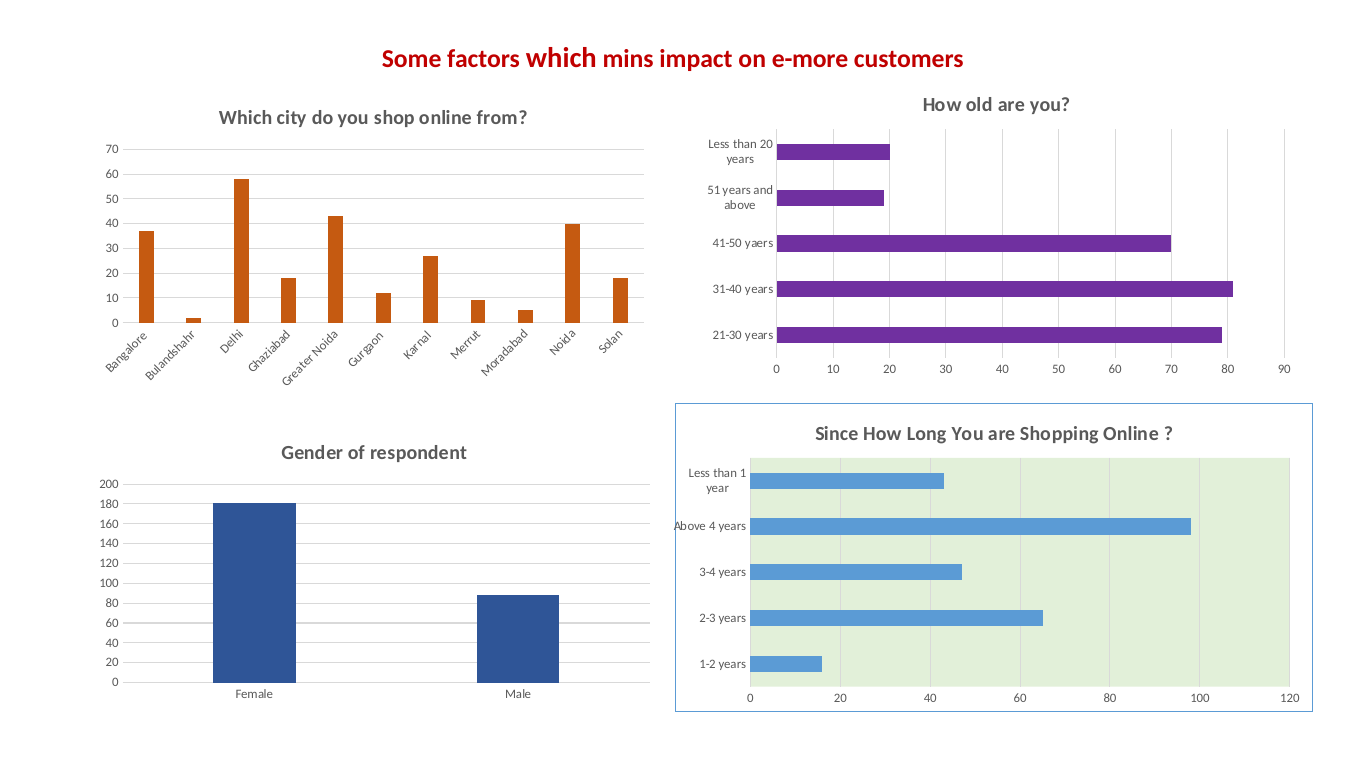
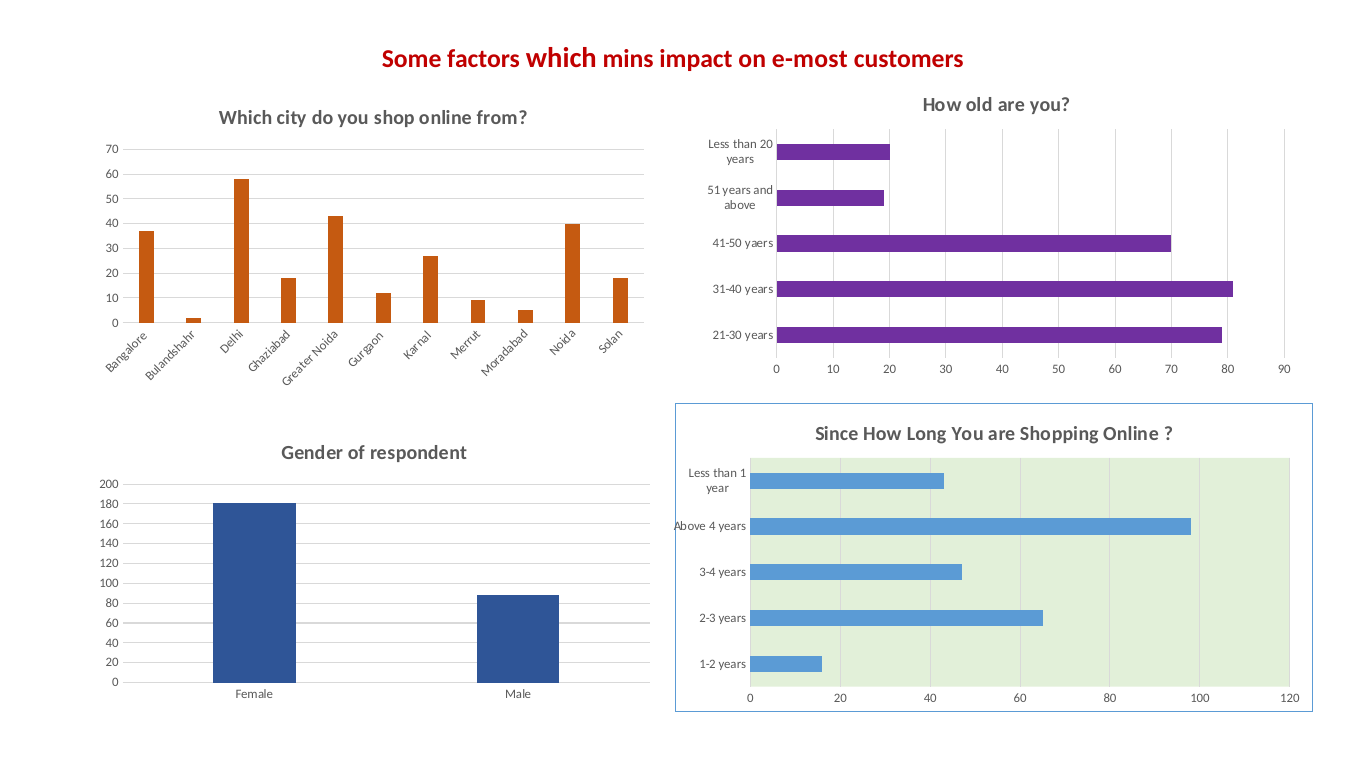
e-more: e-more -> e-most
